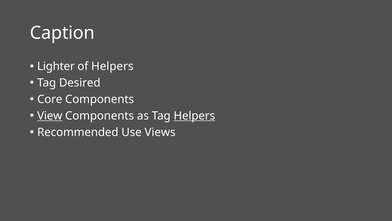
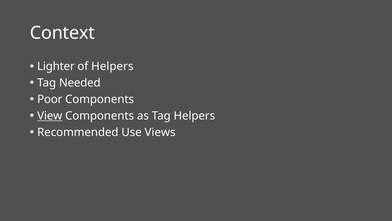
Caption: Caption -> Context
Desired: Desired -> Needed
Core: Core -> Poor
Helpers at (194, 116) underline: present -> none
